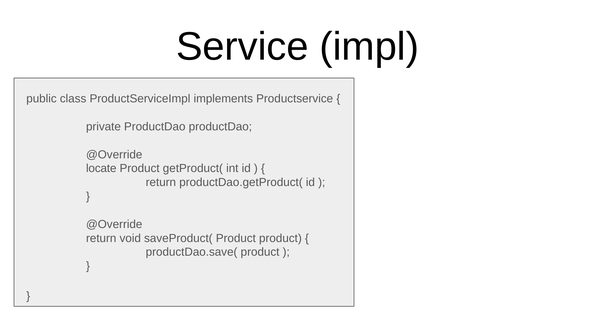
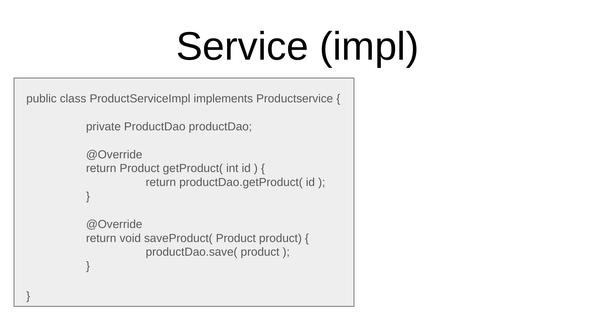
locate at (101, 168): locate -> return
